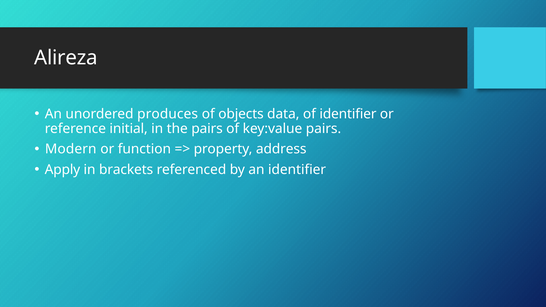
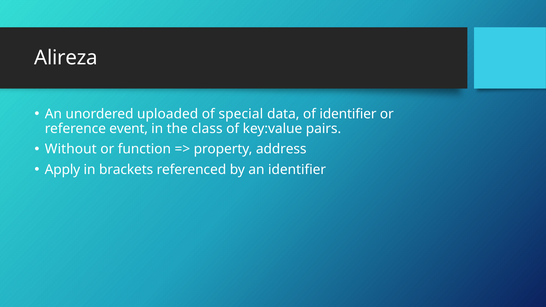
produces: produces -> uploaded
objects: objects -> special
initial: initial -> event
the pairs: pairs -> class
Modern: Modern -> Without
